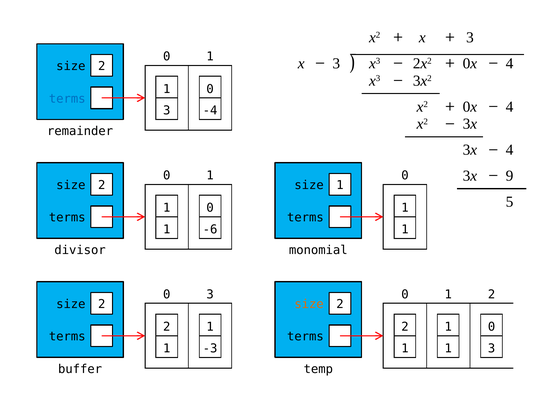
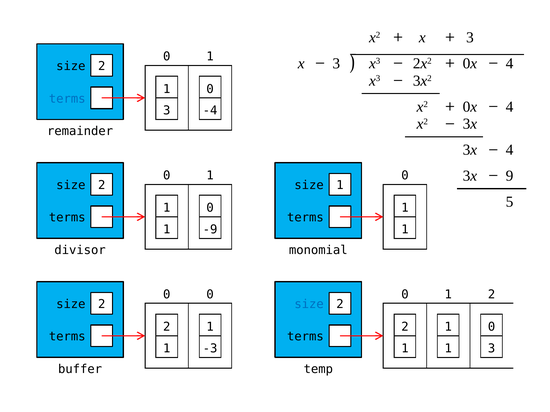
-6: -6 -> -9
3 at (210, 295): 3 -> 0
size at (309, 305) colour: orange -> blue
